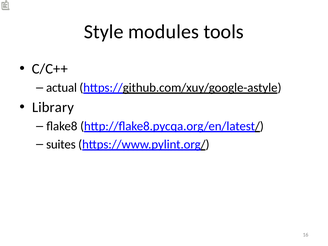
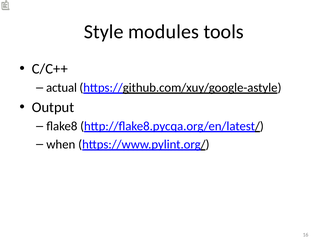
Library: Library -> Output
suites: suites -> when
